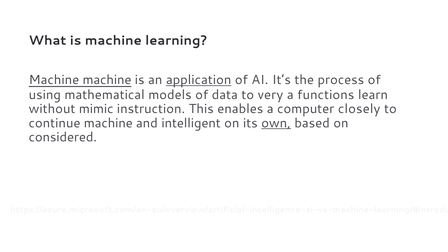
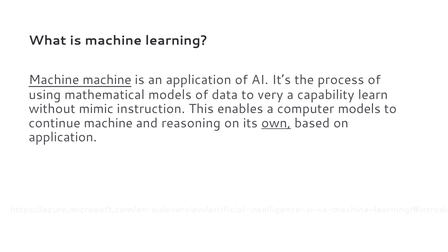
application at (199, 80) underline: present -> none
functions: functions -> capability
computer closely: closely -> models
intelligent: intelligent -> reasoning
considered at (63, 137): considered -> application
